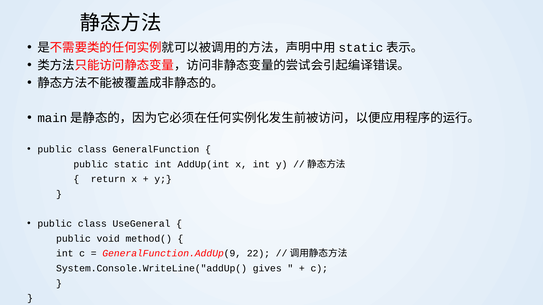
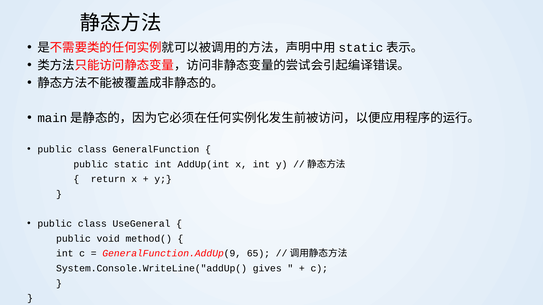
22: 22 -> 65
